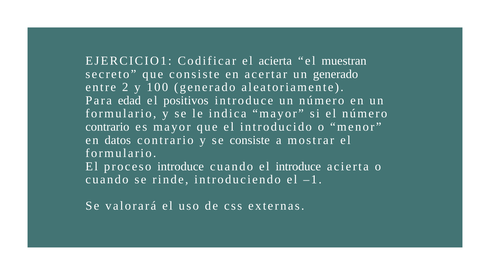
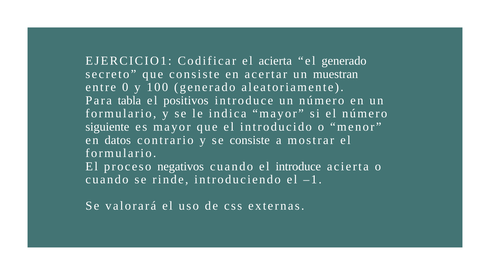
el muestran: muestran -> generado
un generado: generado -> muestran
2: 2 -> 0
edad: edad -> tabla
contrario at (107, 127): contrario -> siguiente
proceso introduce: introduce -> negativos
